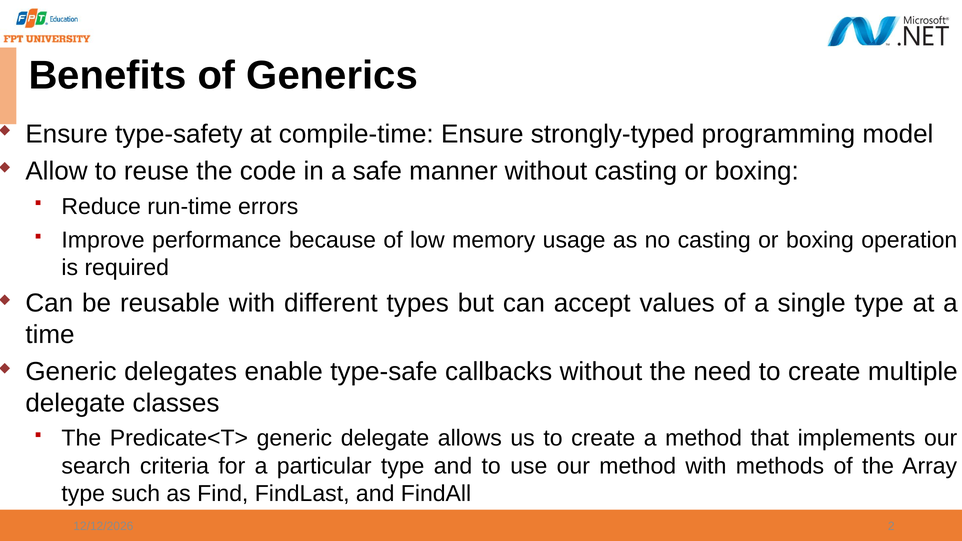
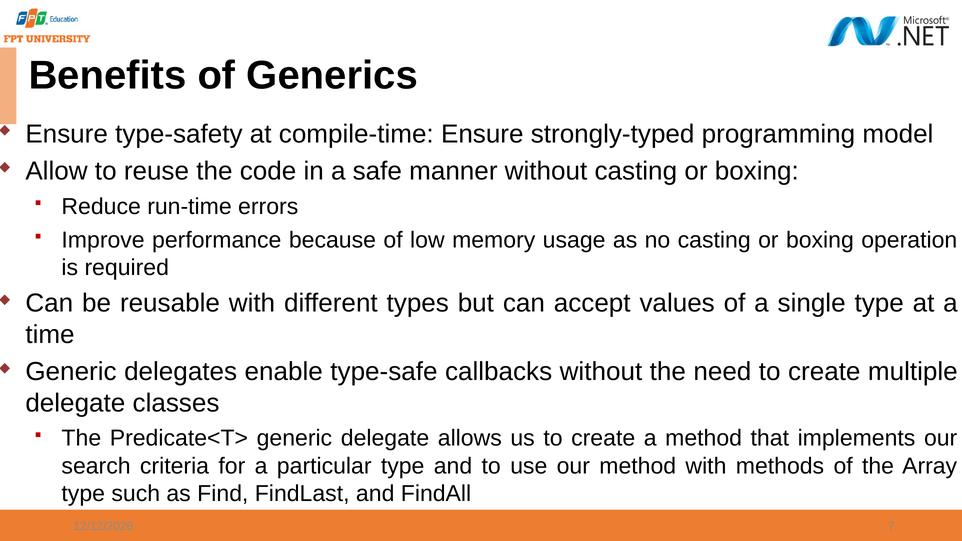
2: 2 -> 7
